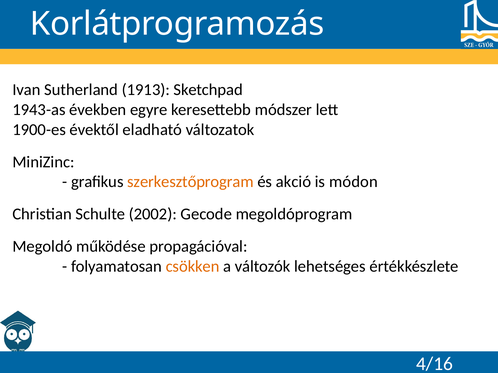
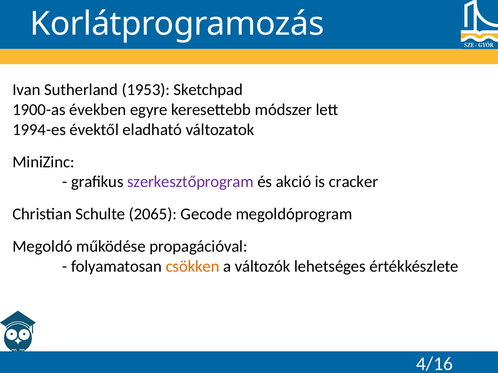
1913: 1913 -> 1953
1943-as: 1943-as -> 1900-as
1900-es: 1900-es -> 1994-es
szerkesztőprogram colour: orange -> purple
módon: módon -> cracker
2002: 2002 -> 2065
